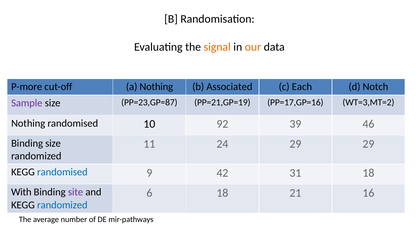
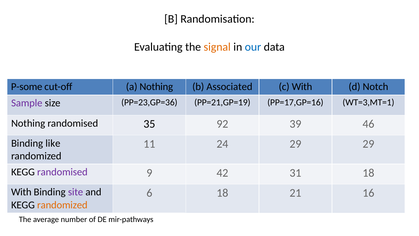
our colour: orange -> blue
P-more: P-more -> P-some
c Each: Each -> With
PP=23,GP=87: PP=23,GP=87 -> PP=23,GP=36
WT=3,MT=2: WT=3,MT=2 -> WT=3,MT=1
10: 10 -> 35
Binding size: size -> like
randomised at (62, 172) colour: blue -> purple
randomized at (62, 205) colour: blue -> orange
